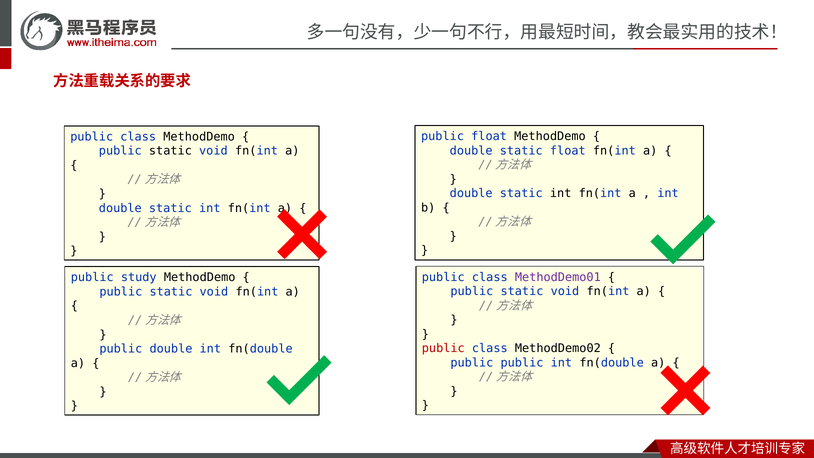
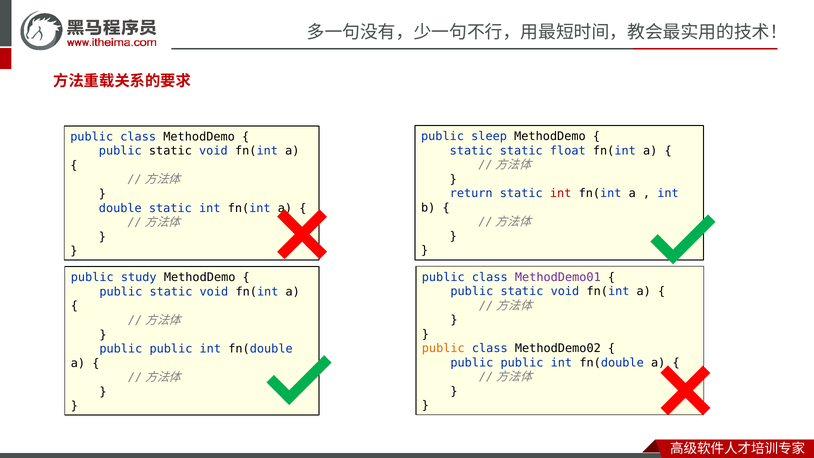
public float: float -> sleep
double at (471, 151): double -> static
double at (471, 193): double -> return
int at (561, 193) colour: black -> red
public at (443, 348) colour: red -> orange
double at (171, 349): double -> public
